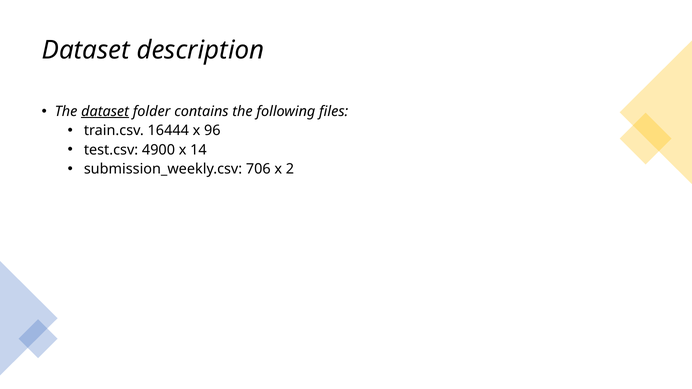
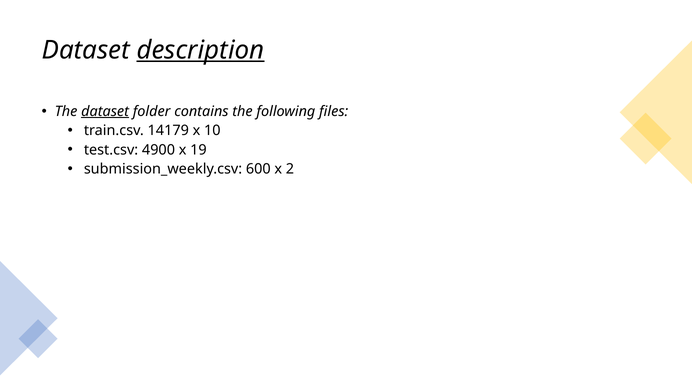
description underline: none -> present
16444: 16444 -> 14179
96: 96 -> 10
14: 14 -> 19
706: 706 -> 600
